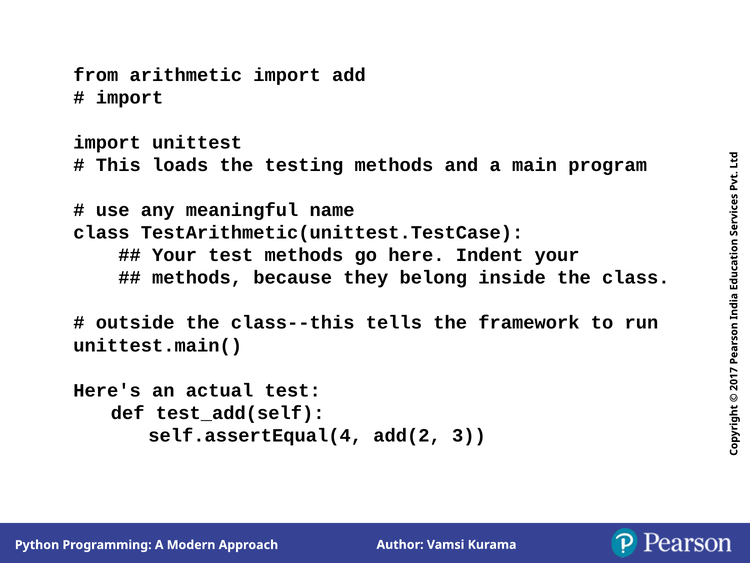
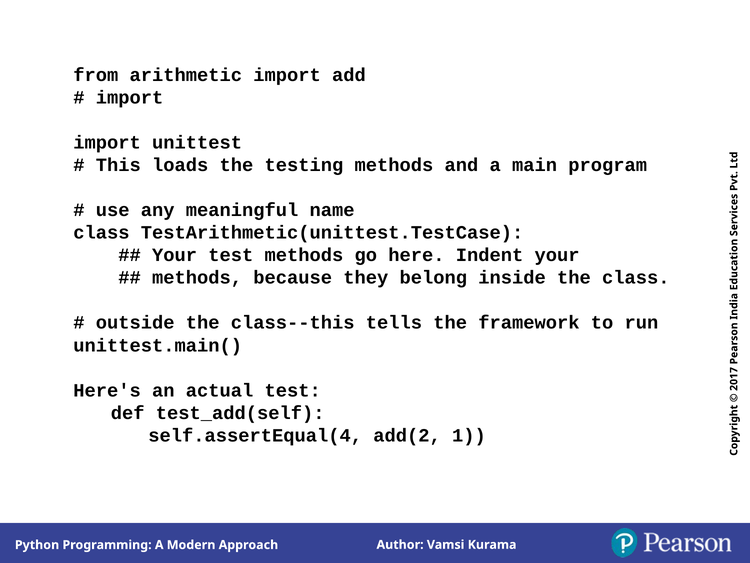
add(2 3: 3 -> 1
